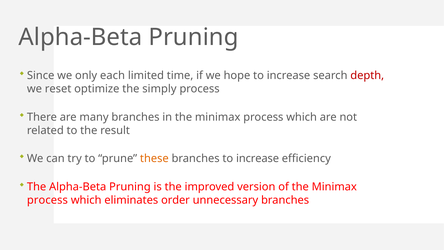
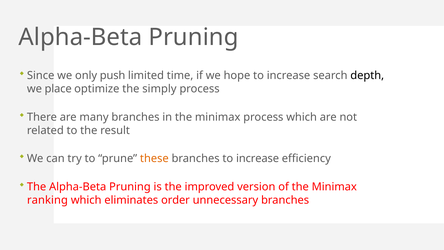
each: each -> push
depth colour: red -> black
reset: reset -> place
process at (47, 200): process -> ranking
